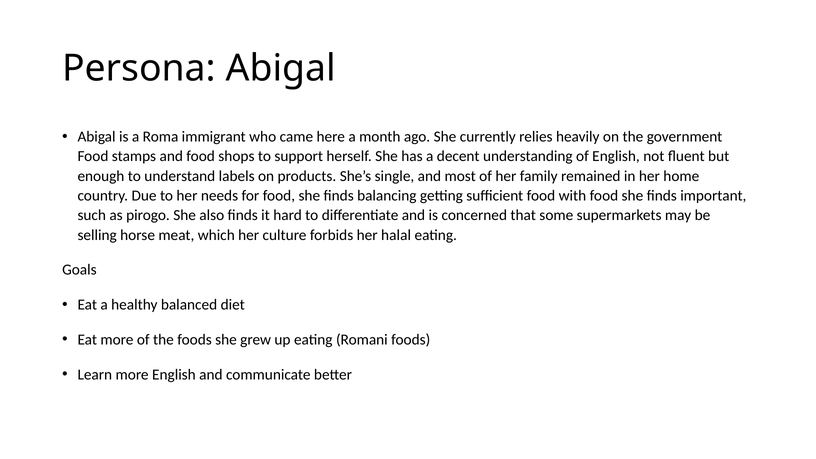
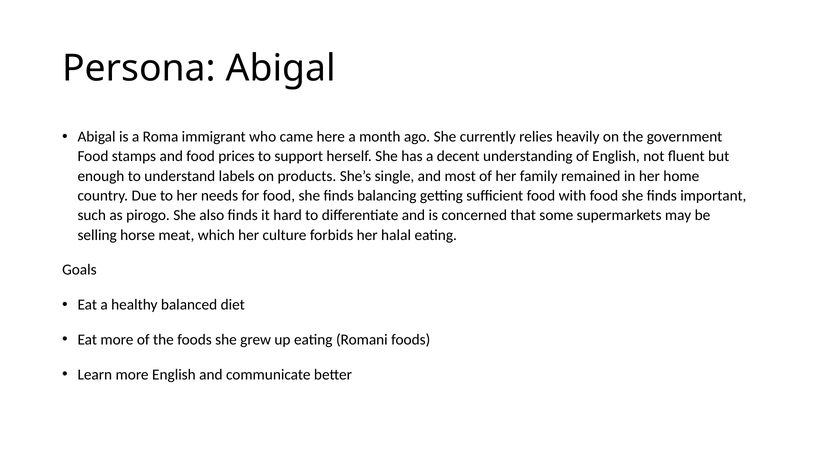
shops: shops -> prices
